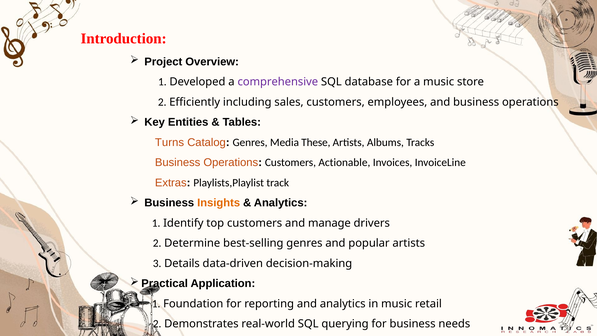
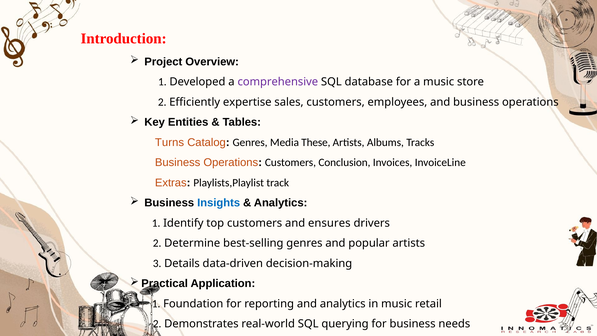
including: including -> expertise
Actionable: Actionable -> Conclusion
Insights colour: orange -> blue
manage: manage -> ensures
